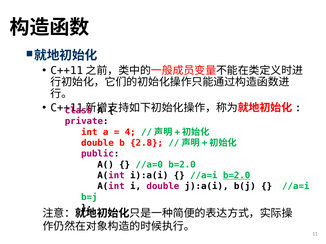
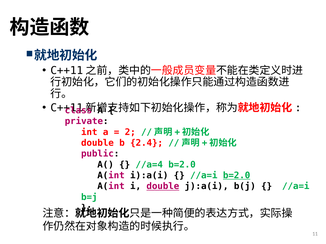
4: 4 -> 2
2.8: 2.8 -> 2.4
//a=0: //a=0 -> //a=4
double at (163, 187) underline: none -> present
